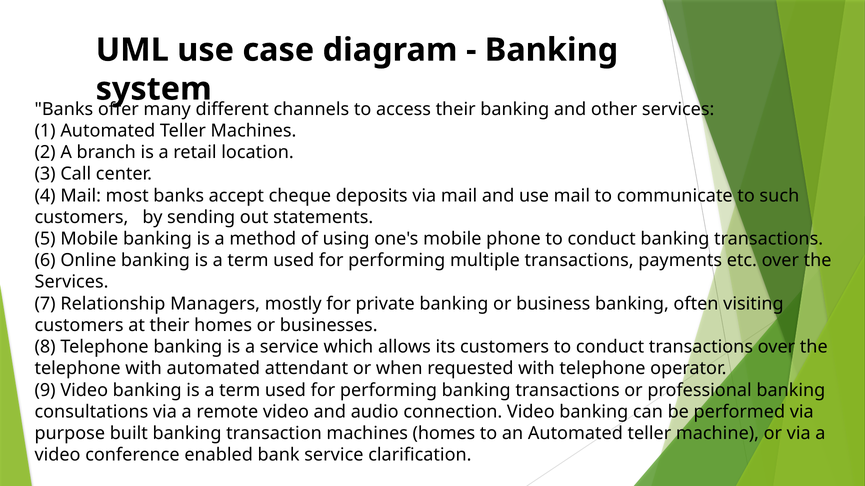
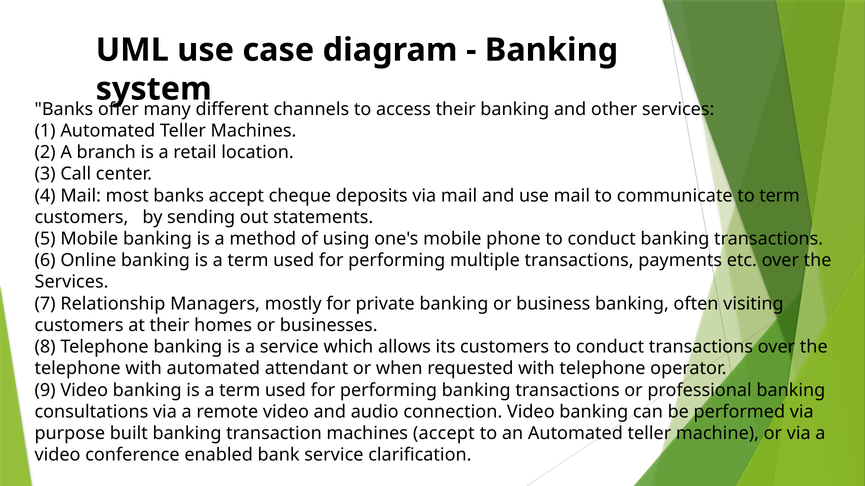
to such: such -> term
machines homes: homes -> accept
